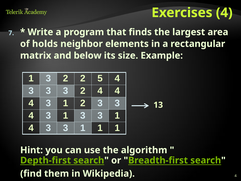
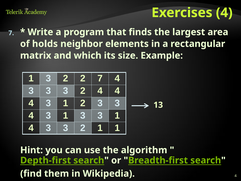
below: below -> which
2 5: 5 -> 7
4 3 3 1: 1 -> 2
